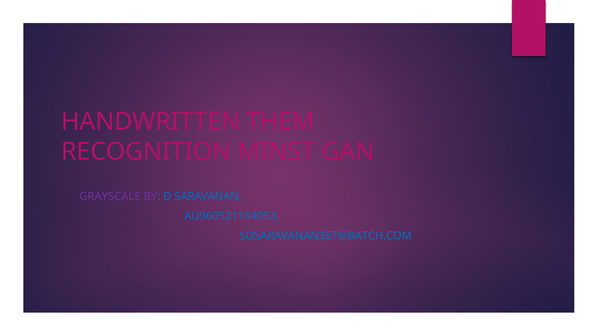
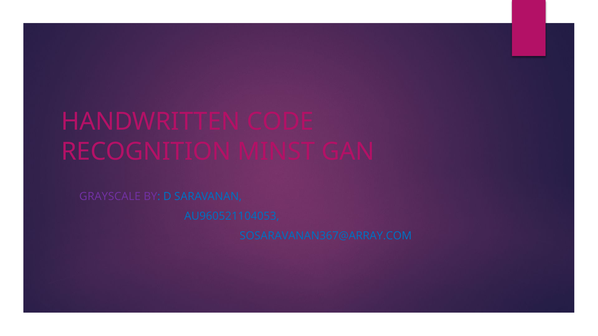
THEM: THEM -> CODE
SOSARAVANAN367@BATCH.COM: SOSARAVANAN367@BATCH.COM -> SOSARAVANAN367@ARRAY.COM
